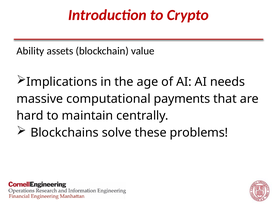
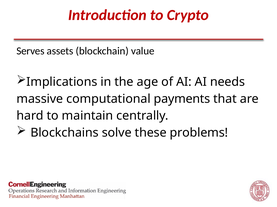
Ability: Ability -> Serves
